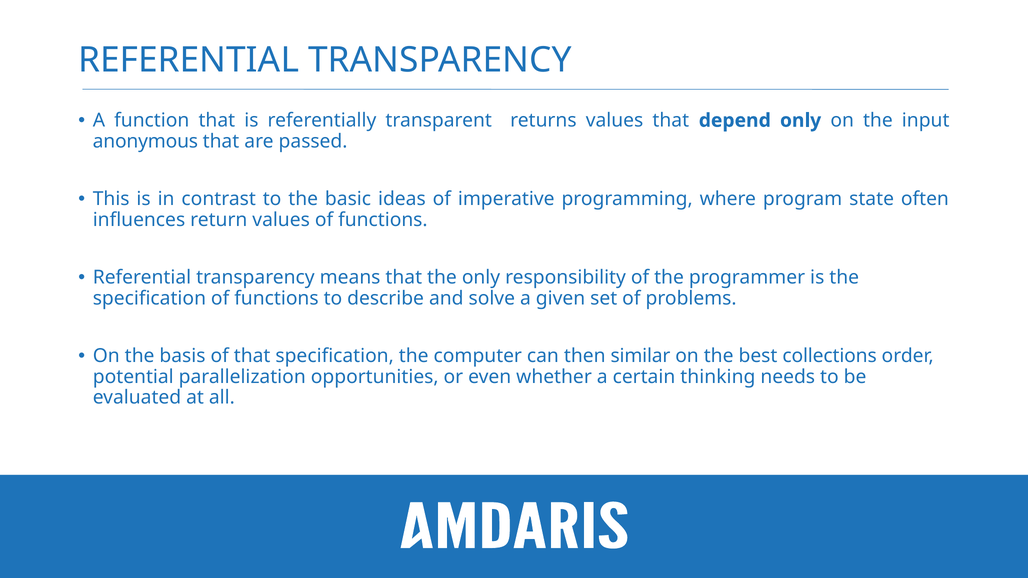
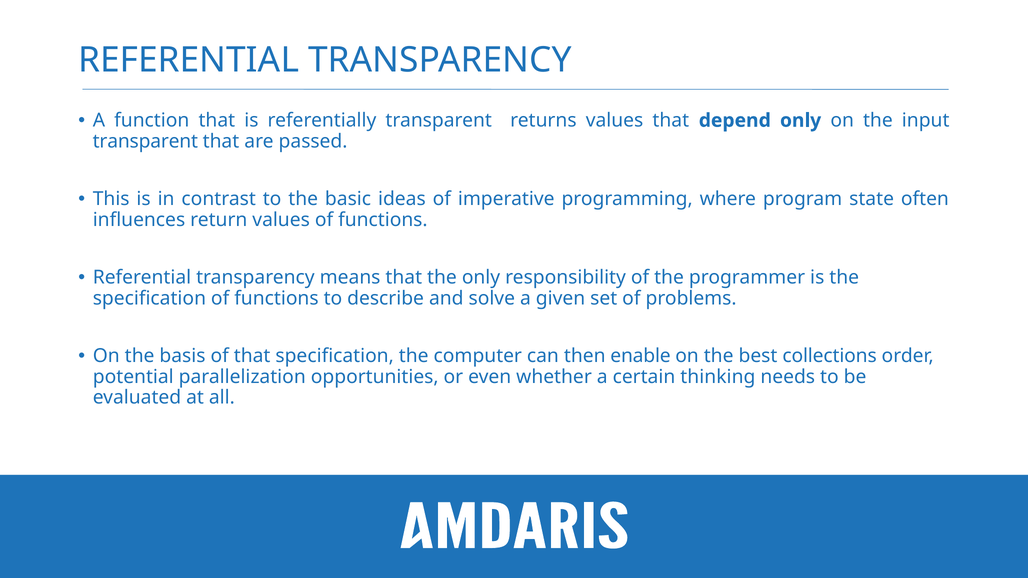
anonymous at (145, 141): anonymous -> transparent
similar: similar -> enable
